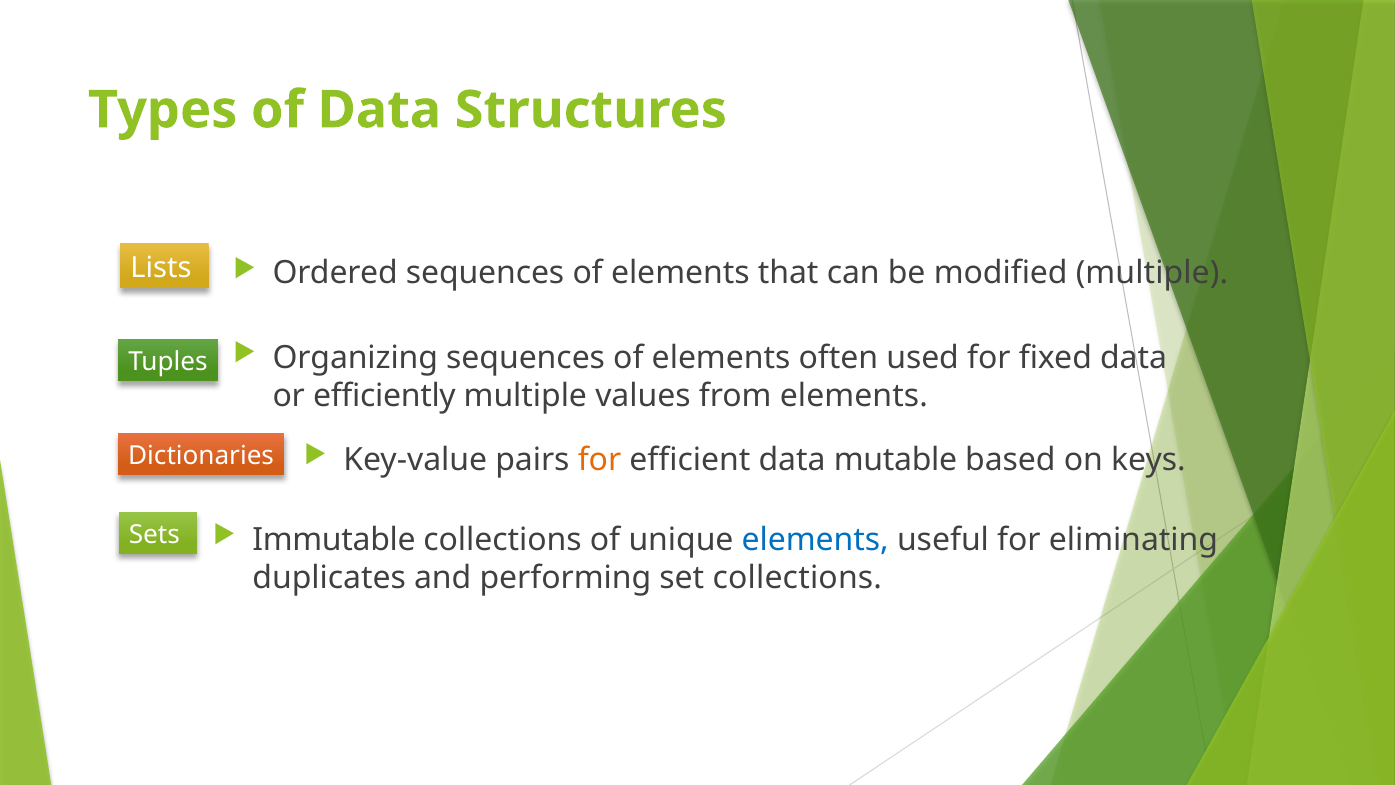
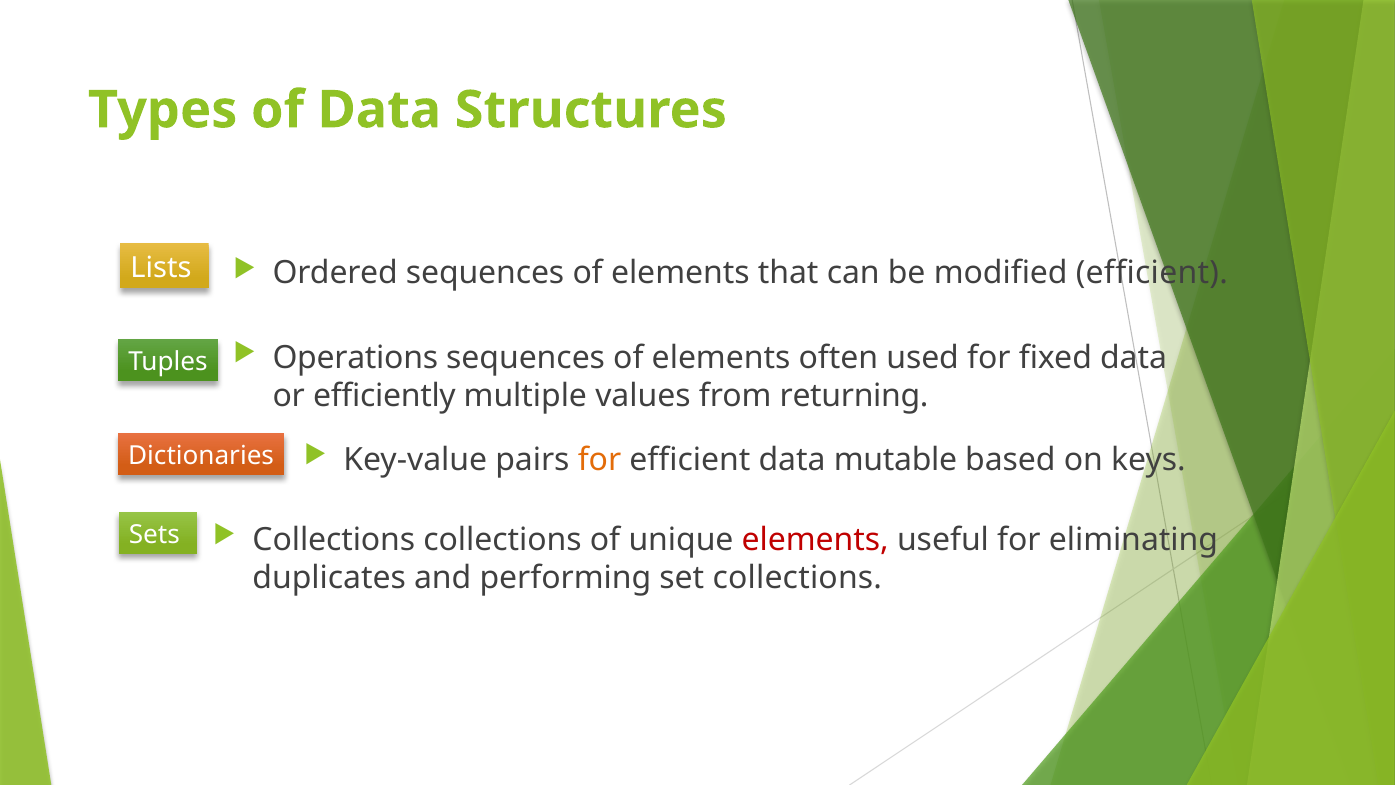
modified multiple: multiple -> efficient
Organizing: Organizing -> Operations
from elements: elements -> returning
Immutable at (334, 540): Immutable -> Collections
elements at (815, 540) colour: blue -> red
